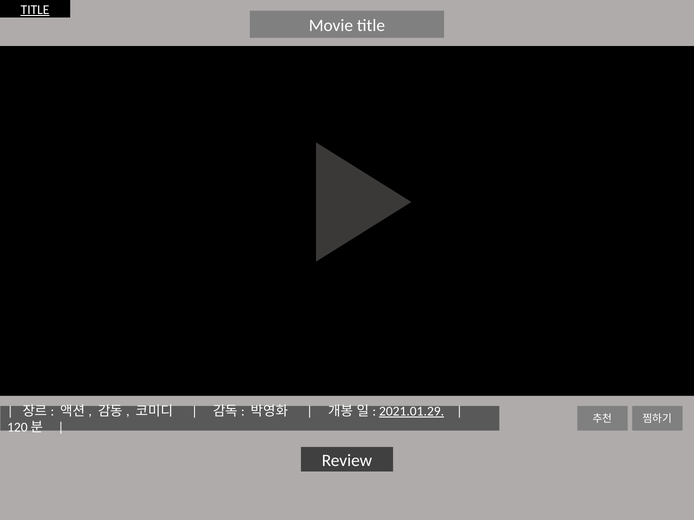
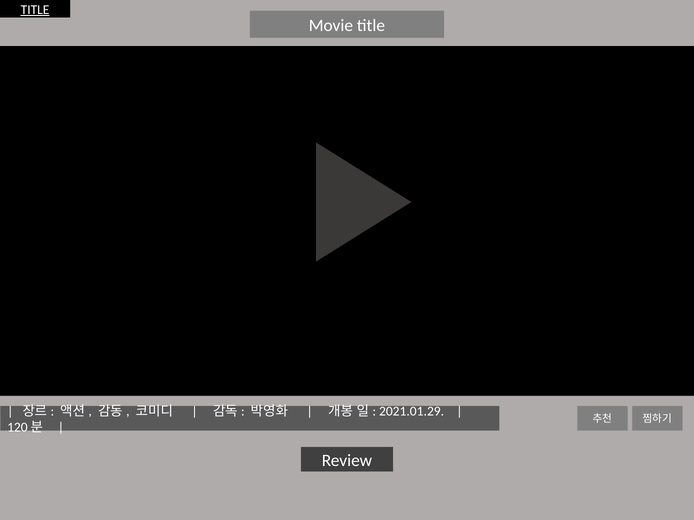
2021.01.29 underline: present -> none
